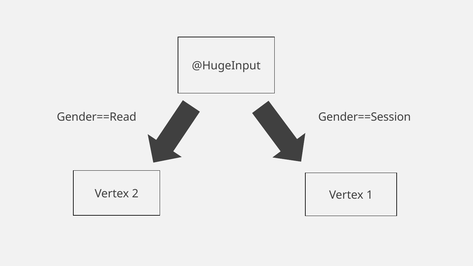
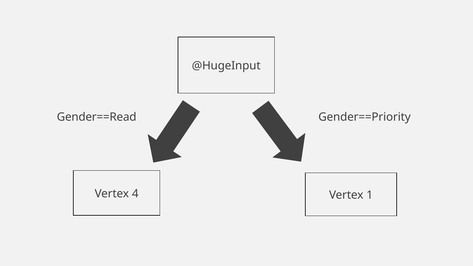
Gender==Session: Gender==Session -> Gender==Priority
2: 2 -> 4
